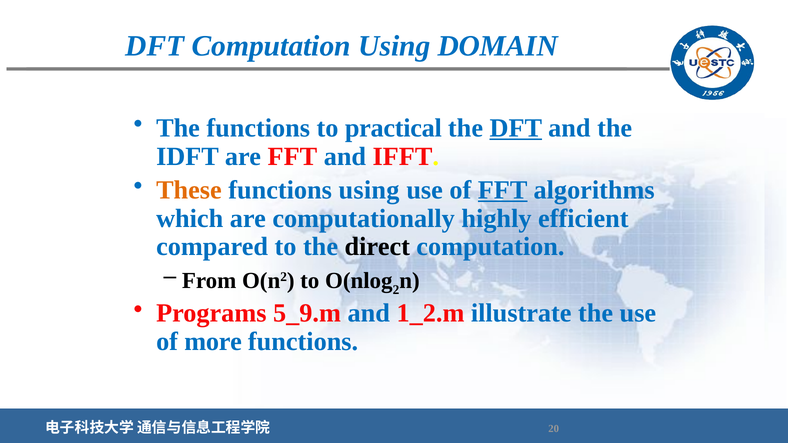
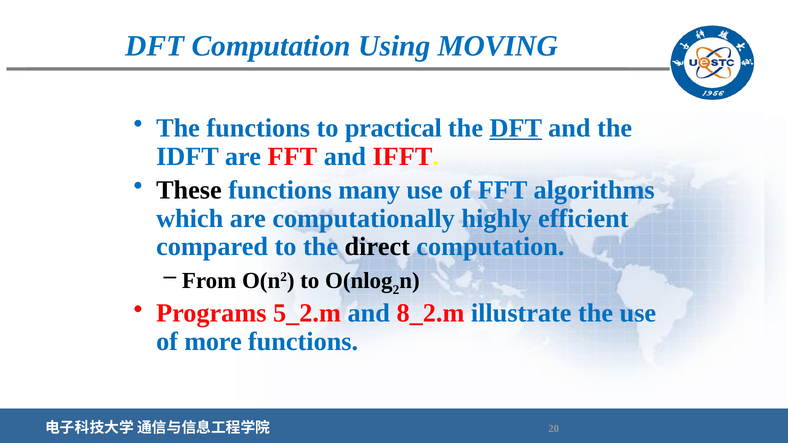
DOMAIN: DOMAIN -> MOVING
These colour: orange -> black
functions using: using -> many
FFT at (503, 190) underline: present -> none
5_9.m: 5_9.m -> 5_2.m
1_2.m: 1_2.m -> 8_2.m
